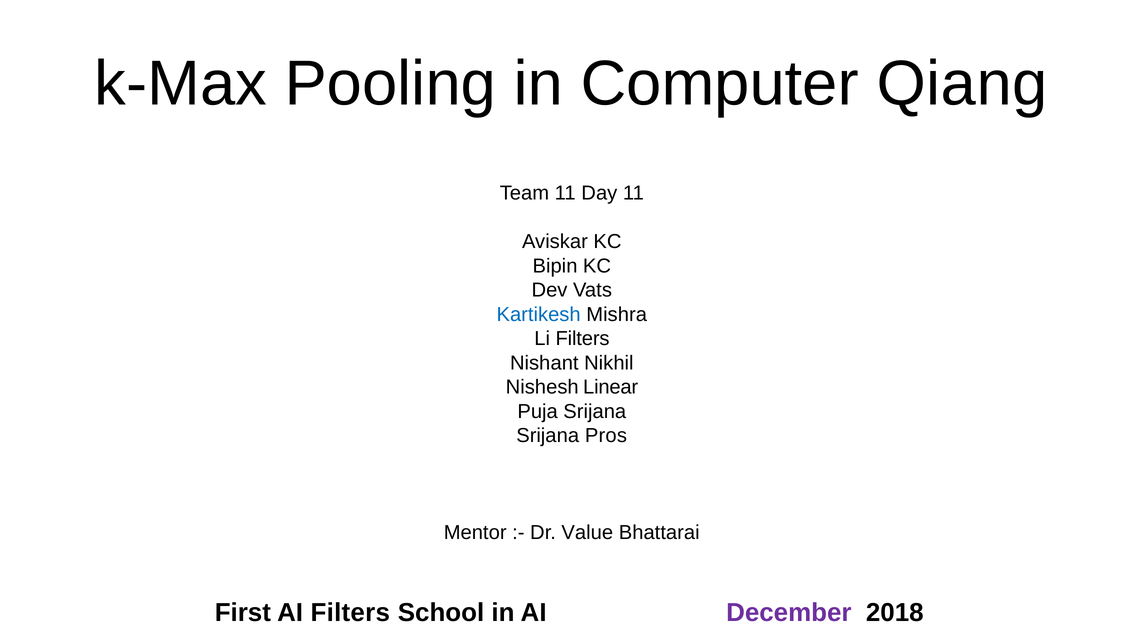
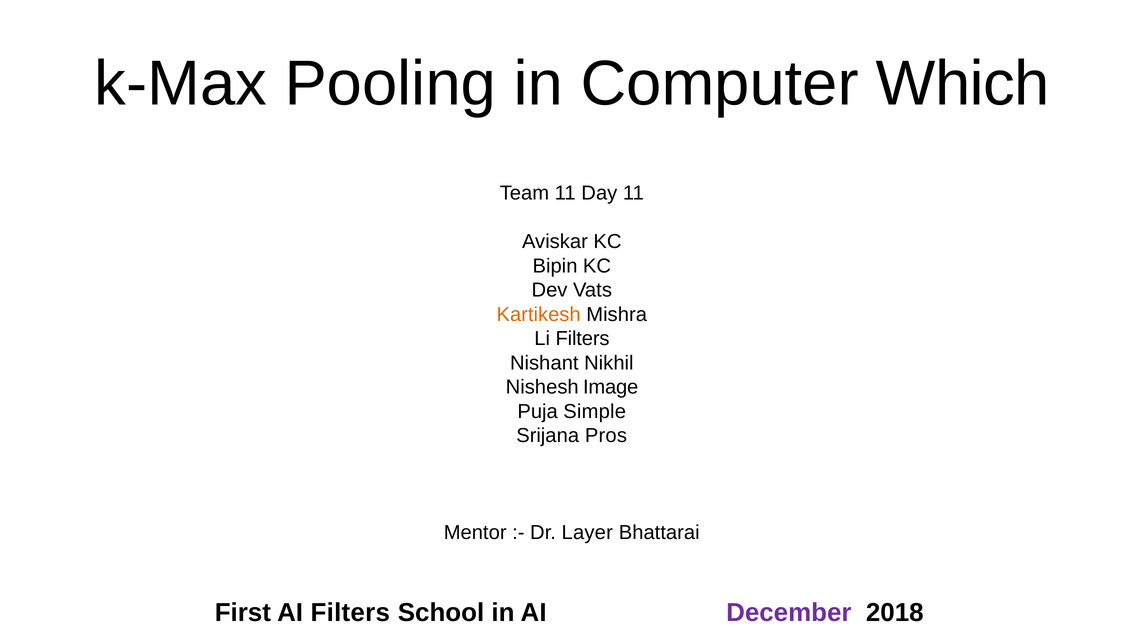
Qiang: Qiang -> Which
Kartikesh colour: blue -> orange
Linear: Linear -> Image
Puja Srijana: Srijana -> Simple
Value: Value -> Layer
